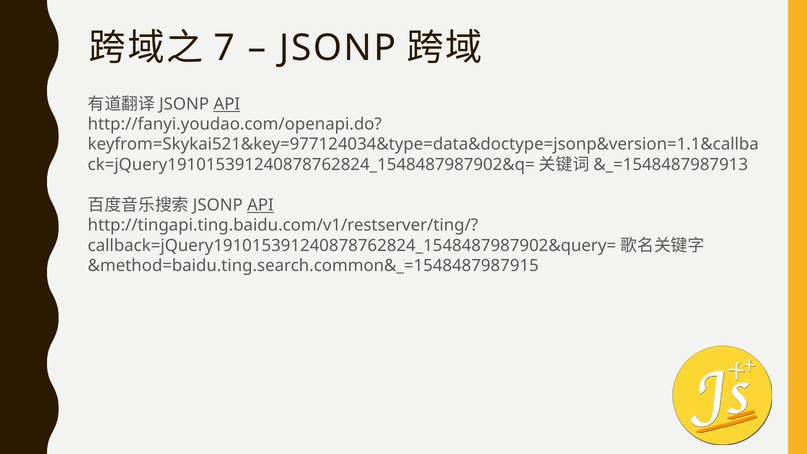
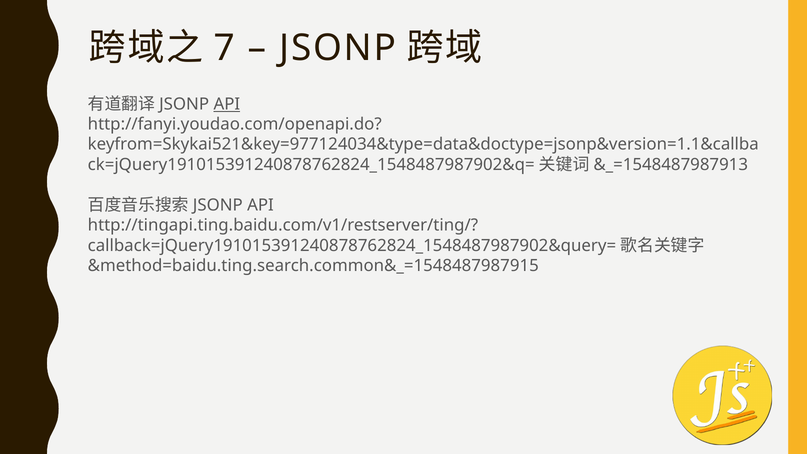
API at (261, 205) underline: present -> none
